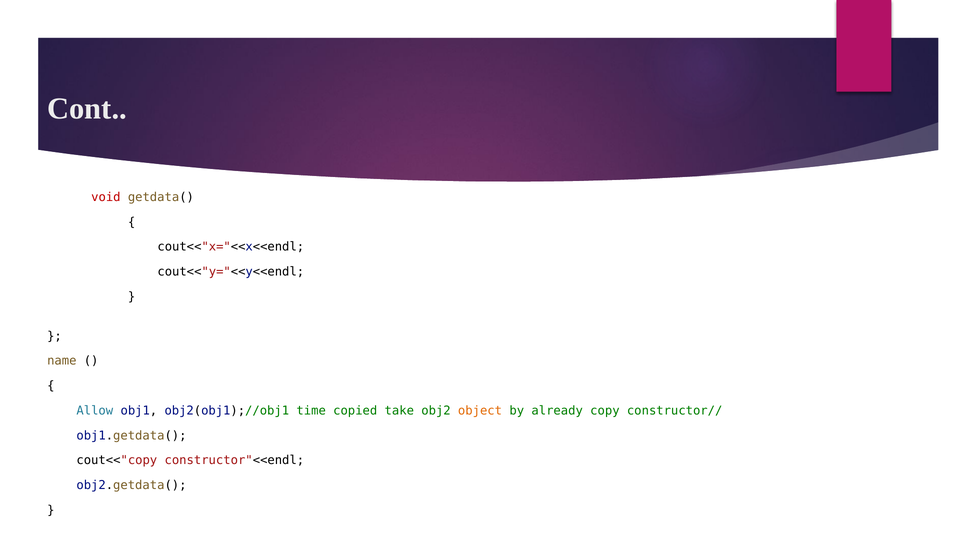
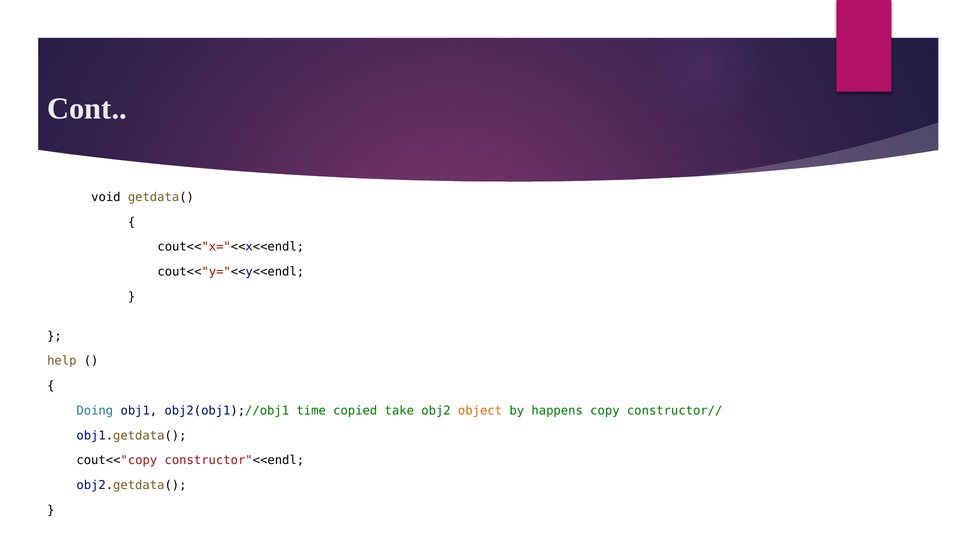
void colour: red -> black
name: name -> help
Allow: Allow -> Doing
already: already -> happens
